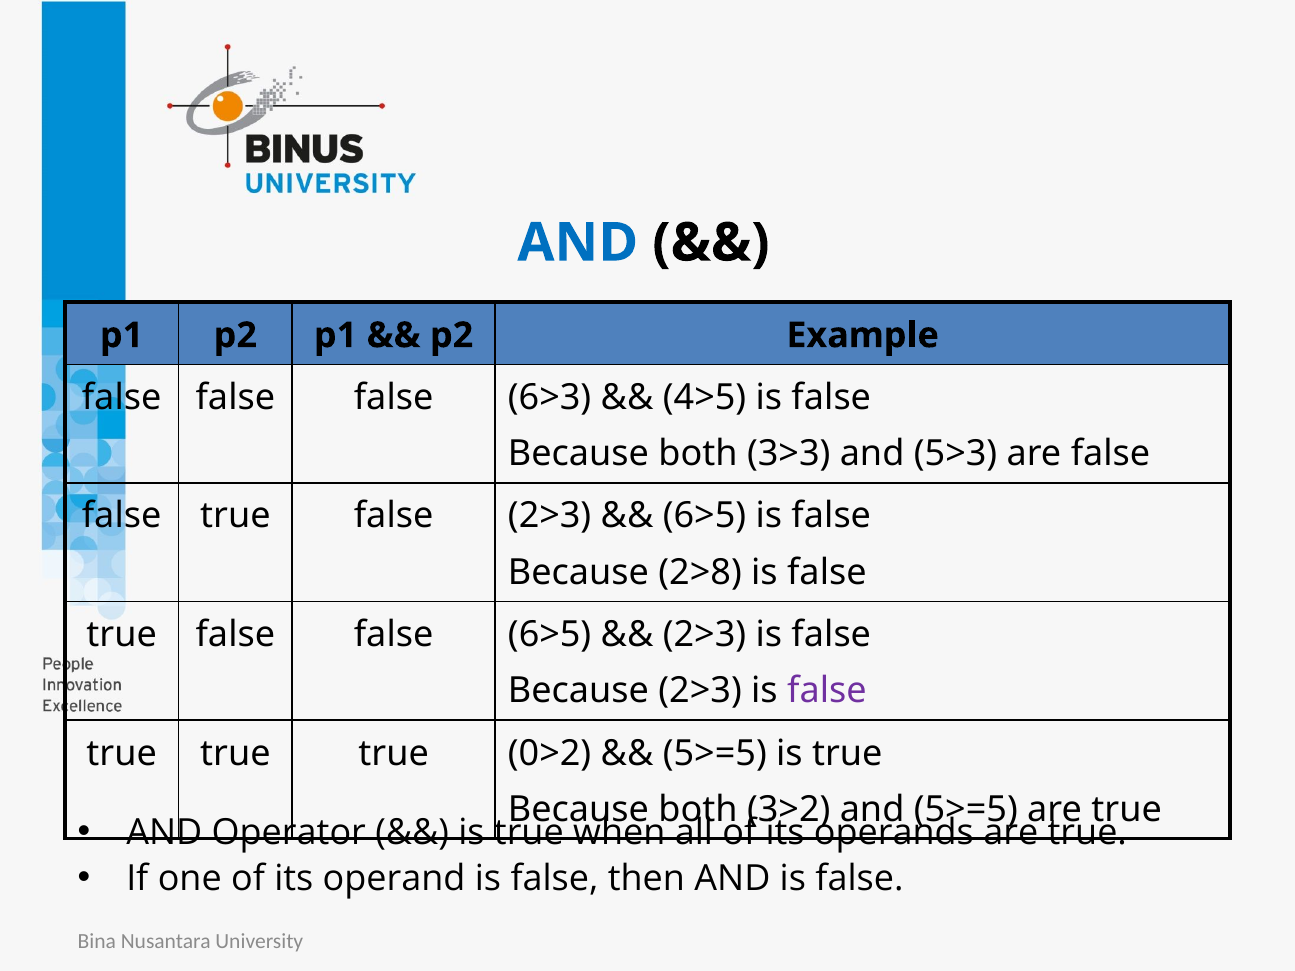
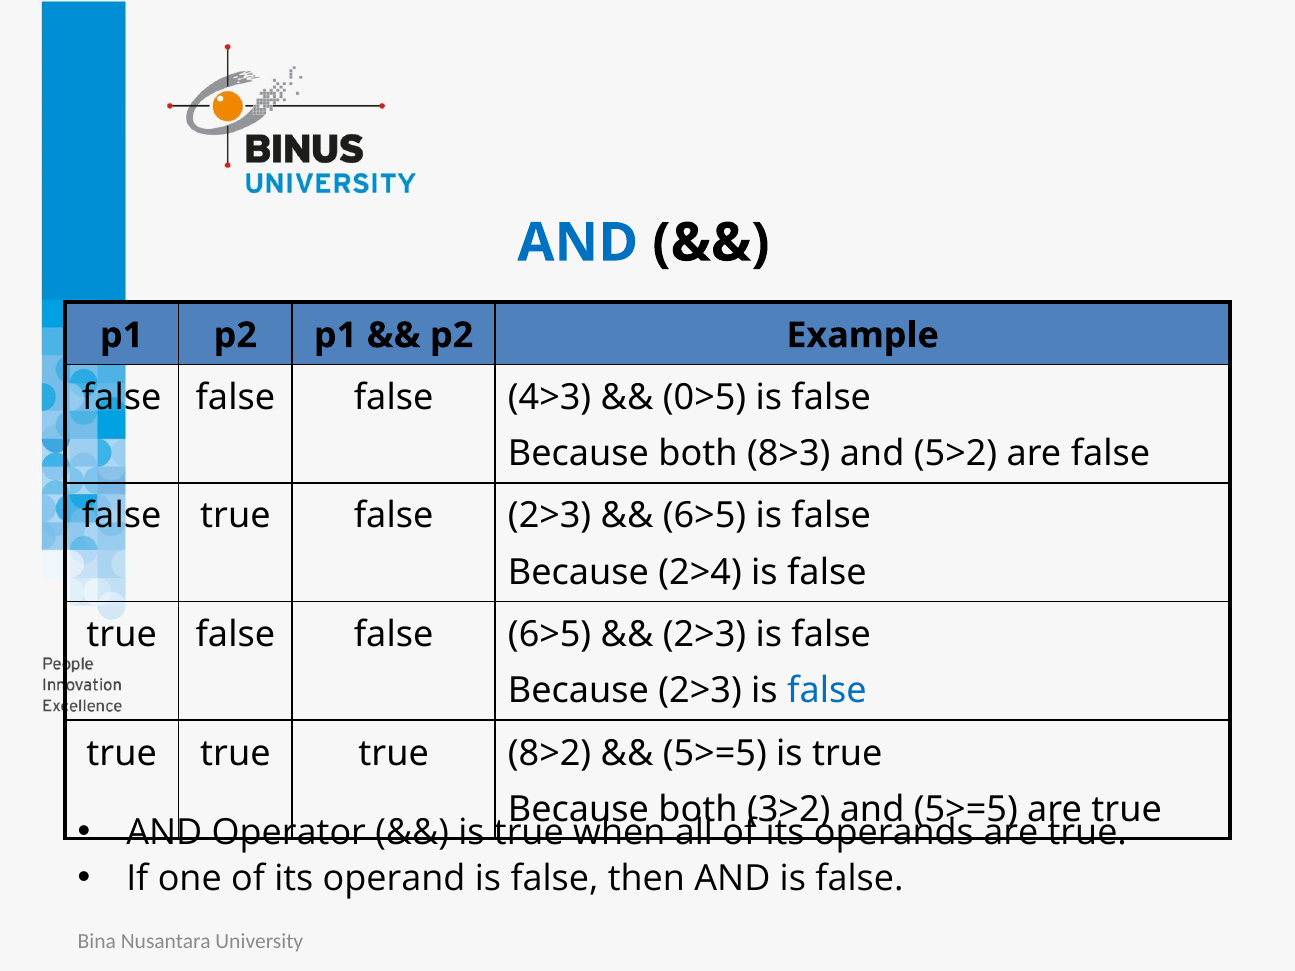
6>3: 6>3 -> 4>3
4>5: 4>5 -> 0>5
3>3: 3>3 -> 8>3
5>3: 5>3 -> 5>2
2>8: 2>8 -> 2>4
false at (827, 691) colour: purple -> blue
0>2: 0>2 -> 8>2
